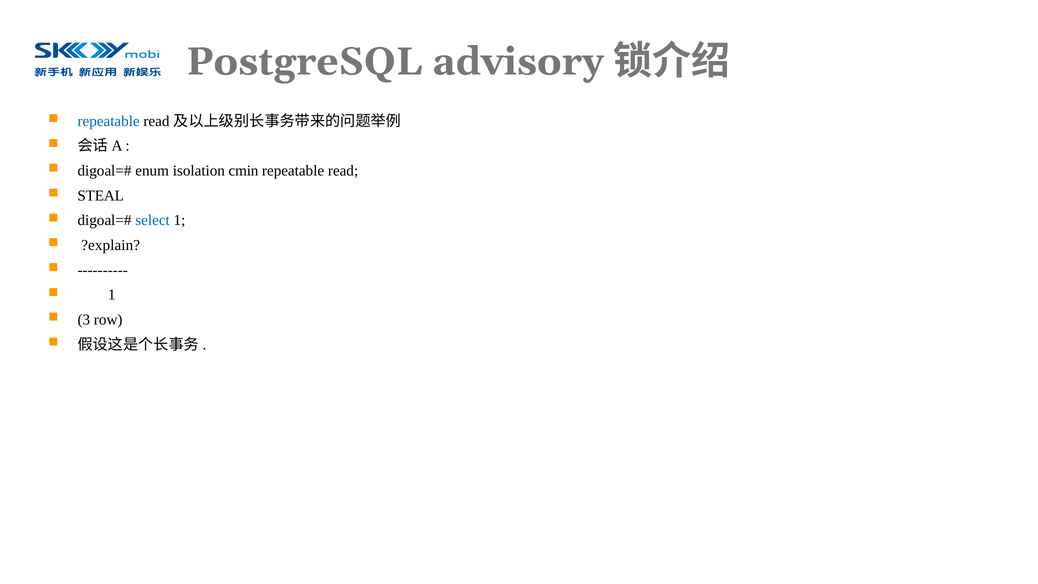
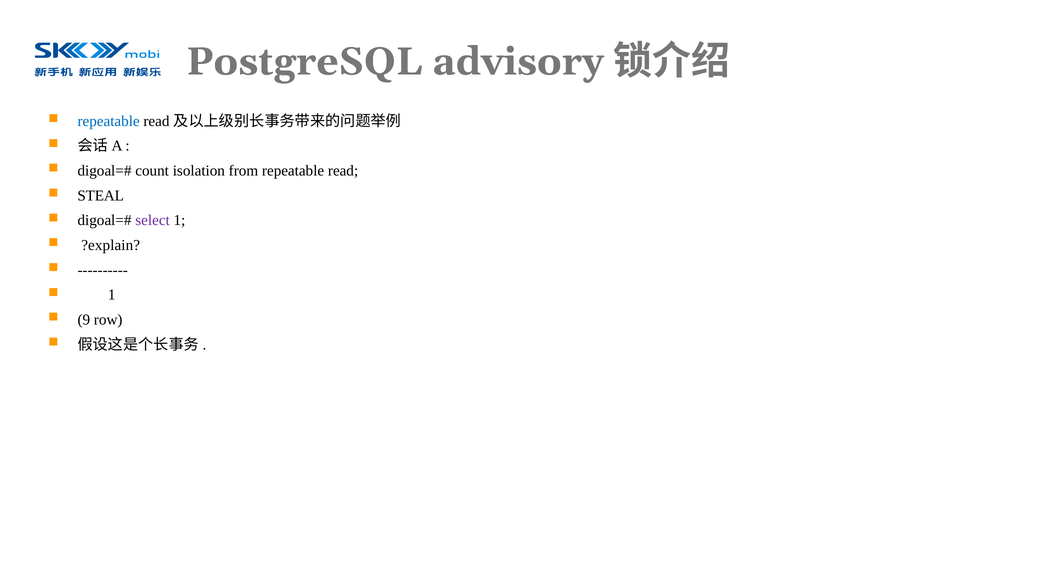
enum: enum -> count
cmin: cmin -> from
select colour: blue -> purple
3: 3 -> 9
